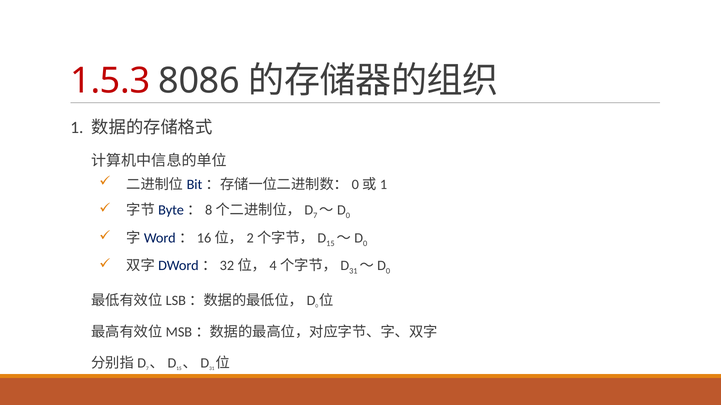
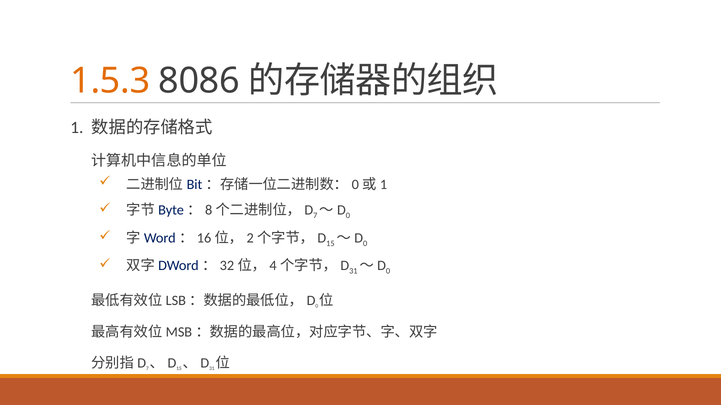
1.5.3 colour: red -> orange
